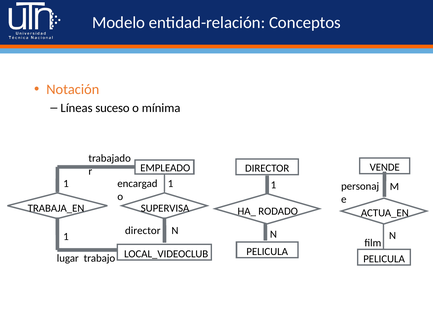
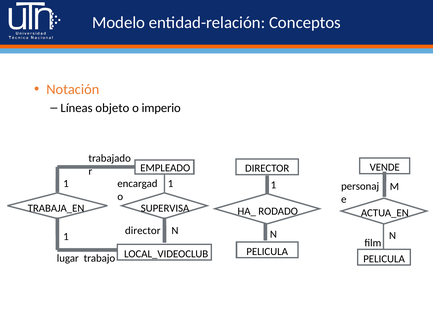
suceso: suceso -> objeto
mínima: mínima -> imperio
